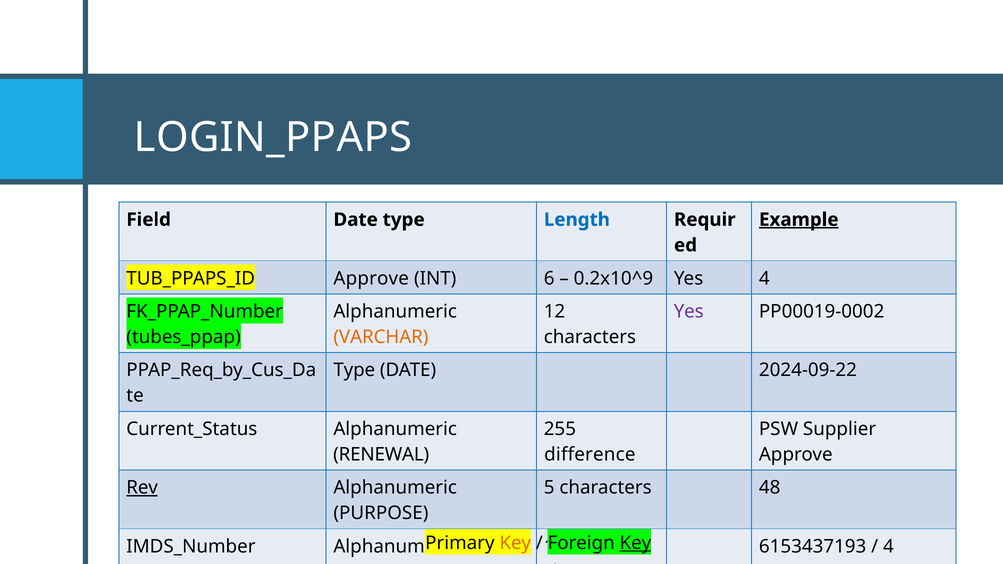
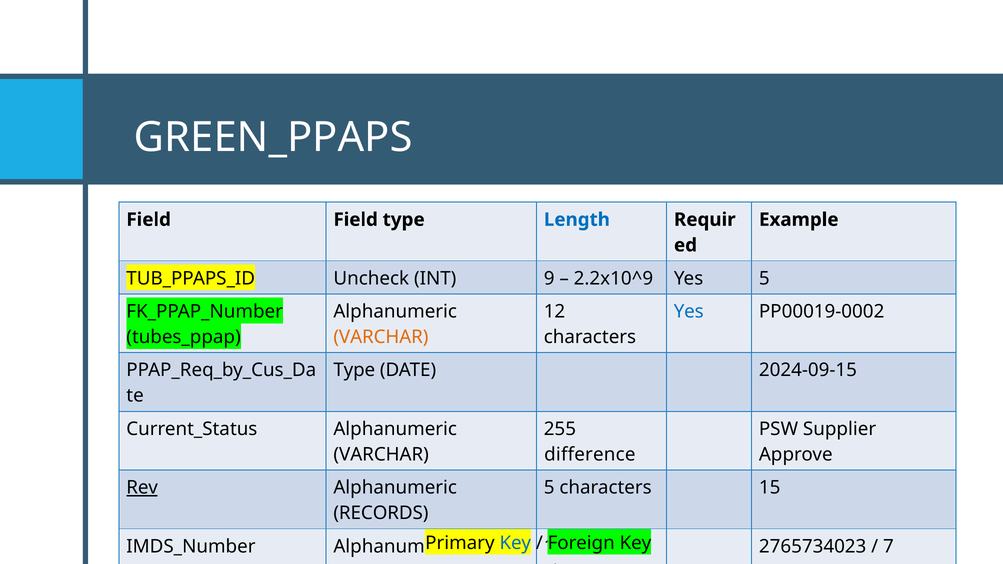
LOGIN_PPAPS: LOGIN_PPAPS -> GREEN_PPAPS
Field Date: Date -> Field
Example underline: present -> none
Approve at (371, 278): Approve -> Uncheck
6: 6 -> 9
0.2x10^9: 0.2x10^9 -> 2.2x10^9
Yes 4: 4 -> 5
Yes at (689, 312) colour: purple -> blue
2024-09-22: 2024-09-22 -> 2024-09-15
RENEWAL at (381, 455): RENEWAL -> VARCHAR
characters 48: 48 -> 15
PURPOSE: PURPOSE -> RECORDS
Key at (515, 543) colour: orange -> blue
Key at (635, 543) underline: present -> none
6153437193: 6153437193 -> 2765734023
4 at (888, 547): 4 -> 7
